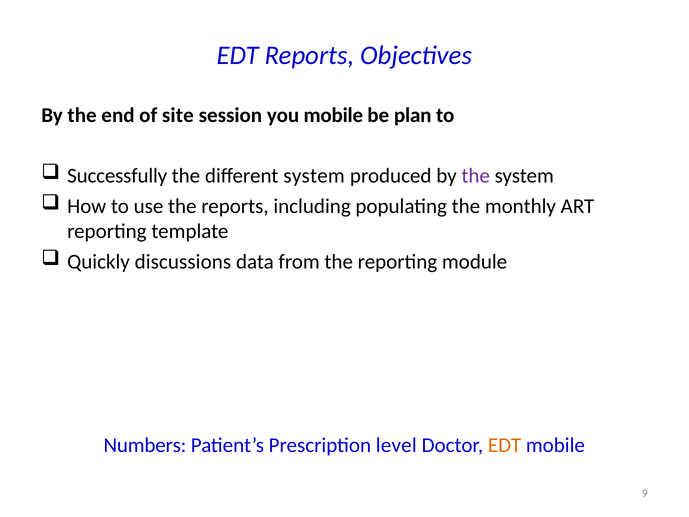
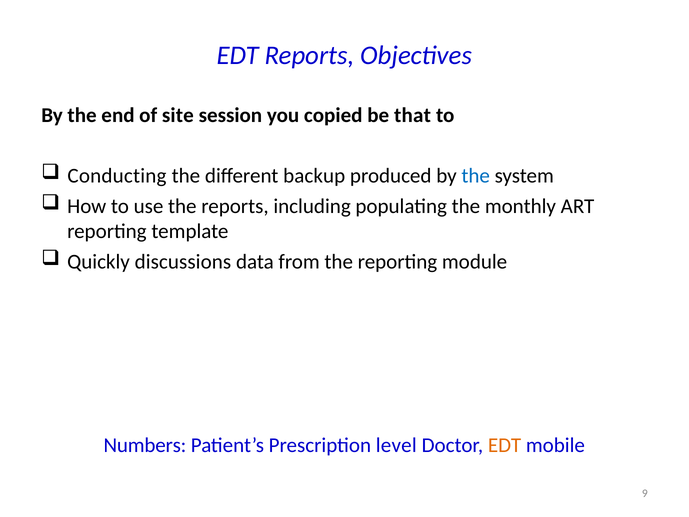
you mobile: mobile -> copied
plan: plan -> that
Successfully: Successfully -> Conducting
different system: system -> backup
the at (476, 176) colour: purple -> blue
